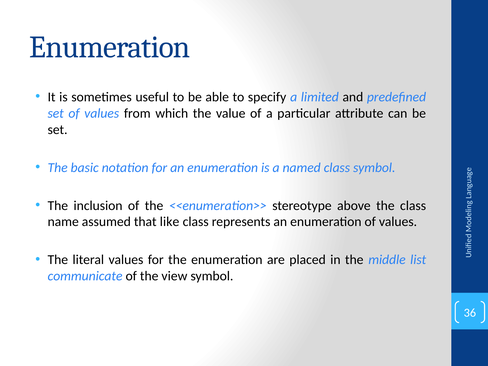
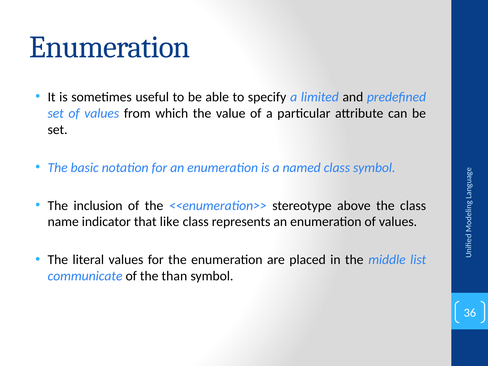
assumed: assumed -> indicator
view: view -> than
